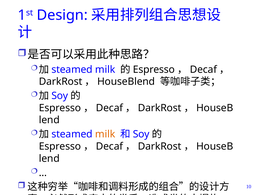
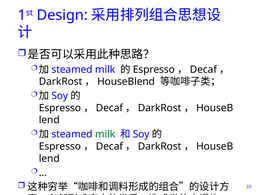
milk at (105, 134) colour: orange -> green
